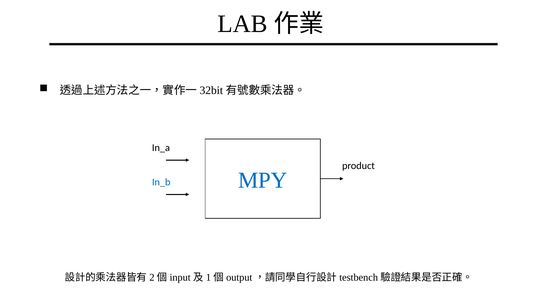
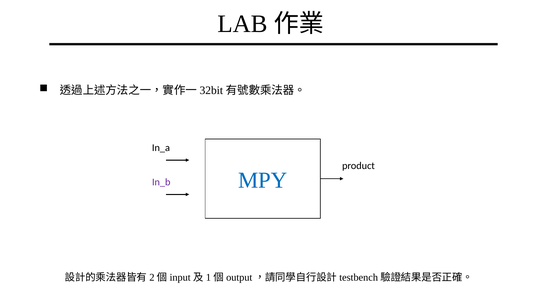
In_b colour: blue -> purple
